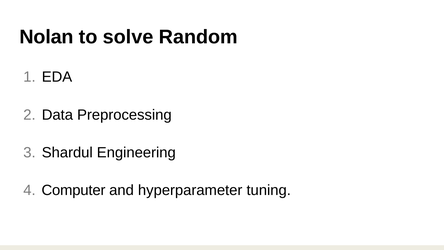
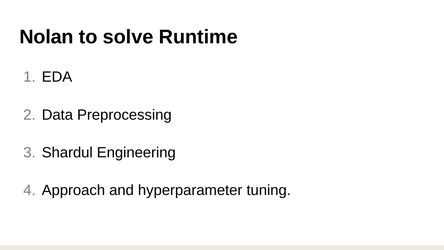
Random: Random -> Runtime
Computer: Computer -> Approach
